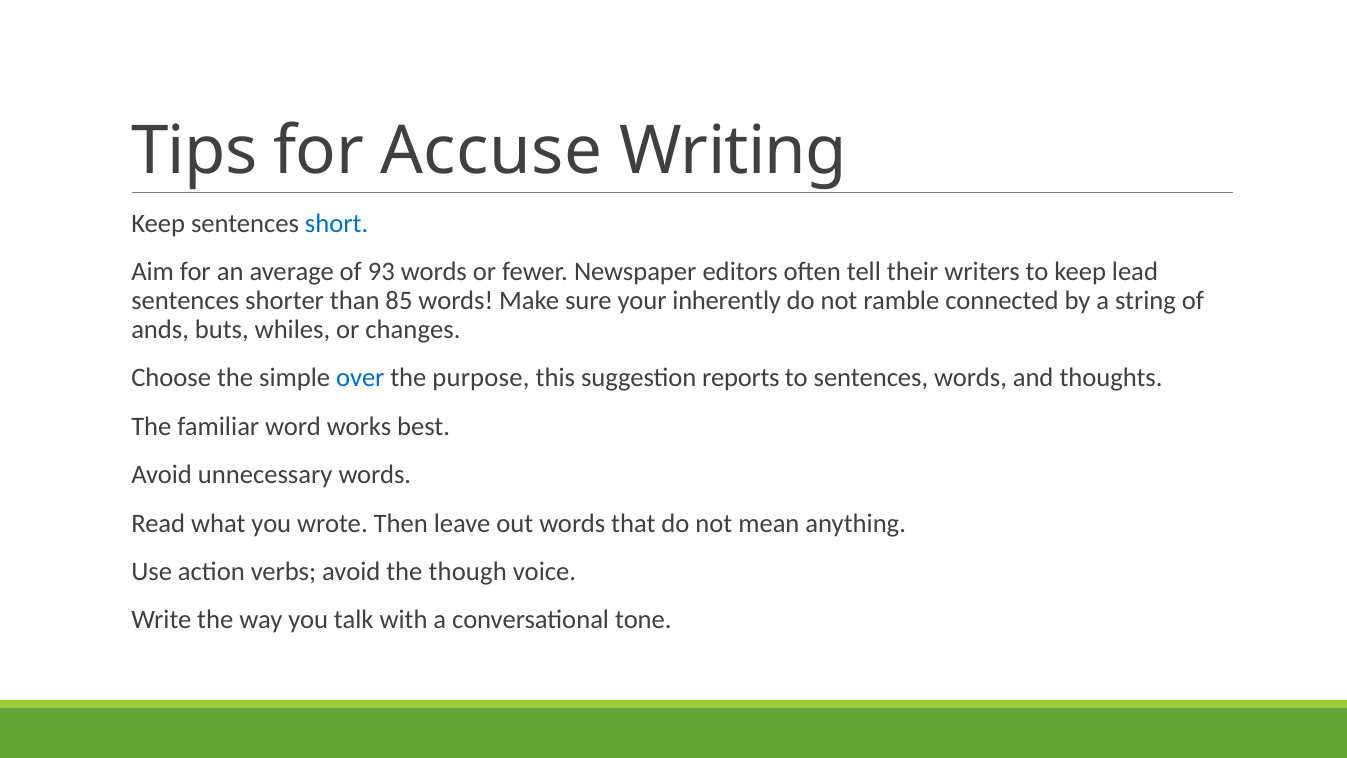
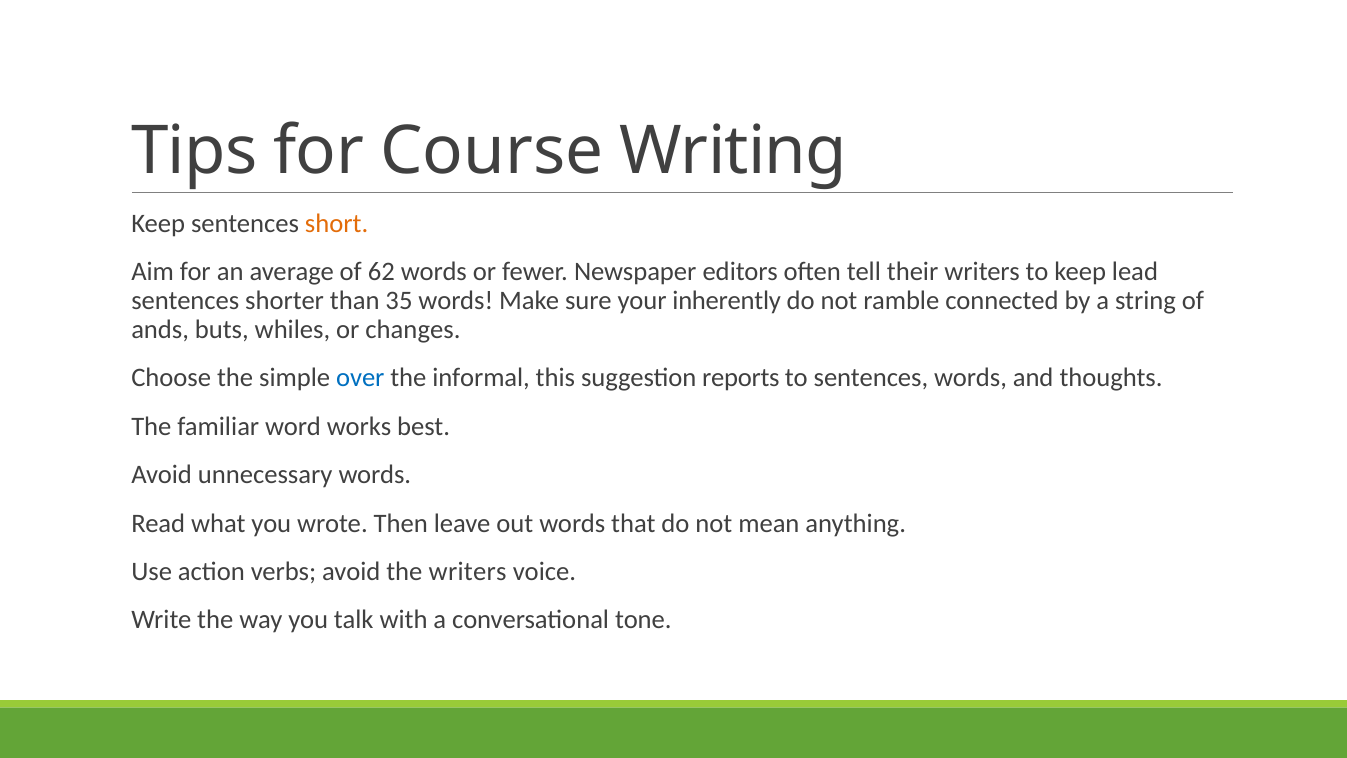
Accuse: Accuse -> Course
short colour: blue -> orange
93: 93 -> 62
85: 85 -> 35
purpose: purpose -> informal
the though: though -> writers
